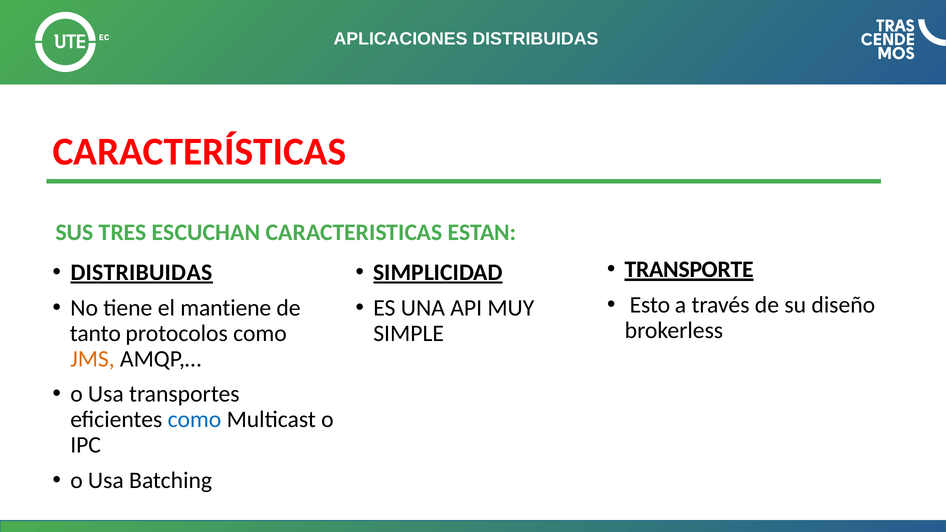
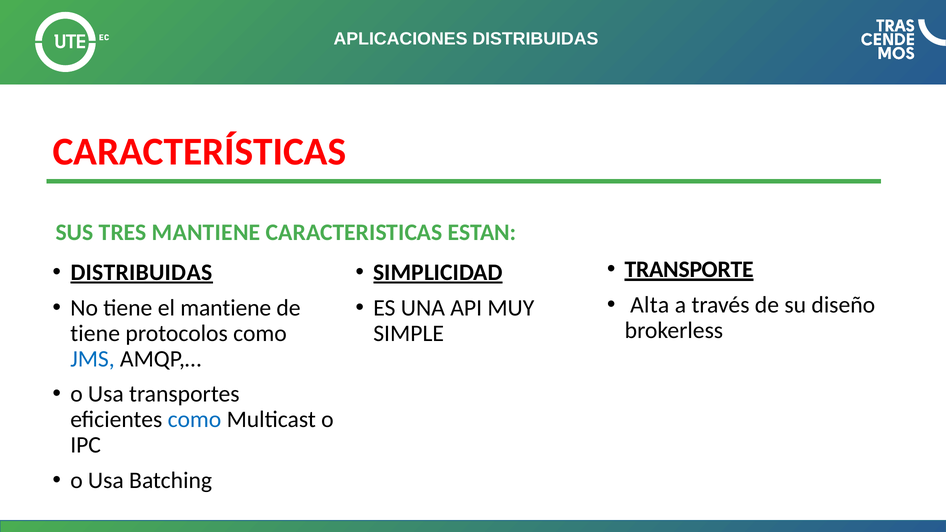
TRES ESCUCHAN: ESCUCHAN -> MANTIENE
Esto: Esto -> Alta
tanto at (95, 333): tanto -> tiene
JMS colour: orange -> blue
